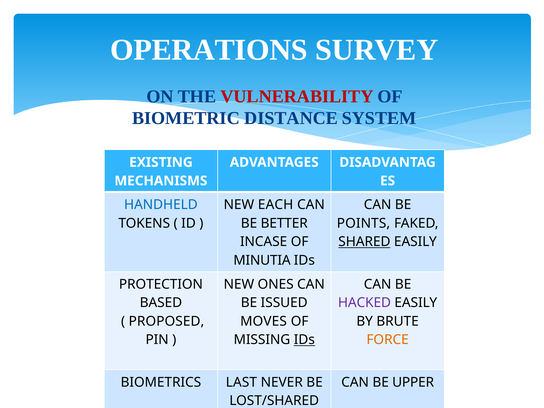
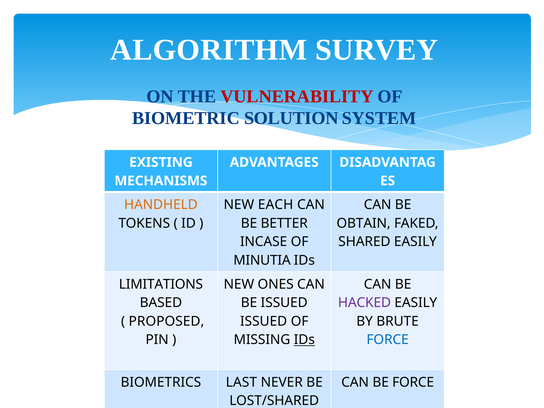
OPERATIONS: OPERATIONS -> ALGORITHM
DISTANCE: DISTANCE -> SOLUTION
HANDHELD colour: blue -> orange
POINTS: POINTS -> OBTAIN
SHARED underline: present -> none
PROTECTION: PROTECTION -> LIMITATIONS
MOVES at (264, 321): MOVES -> ISSUED
FORCE at (388, 340) colour: orange -> blue
BE UPPER: UPPER -> FORCE
